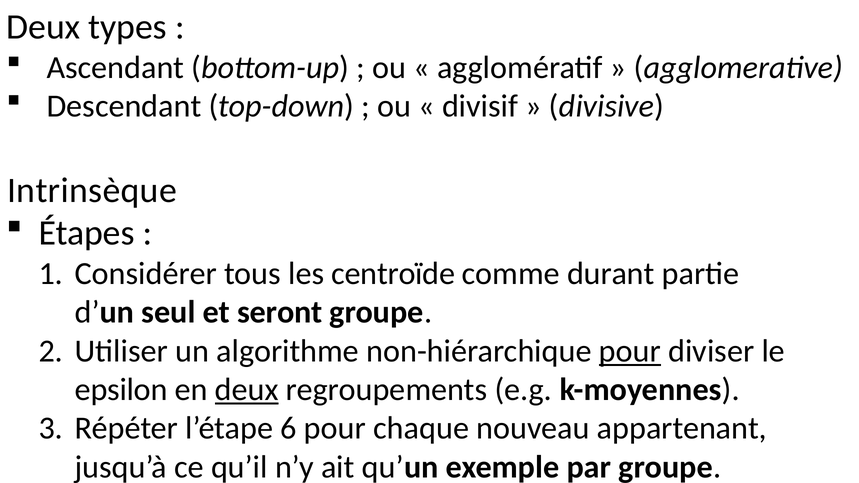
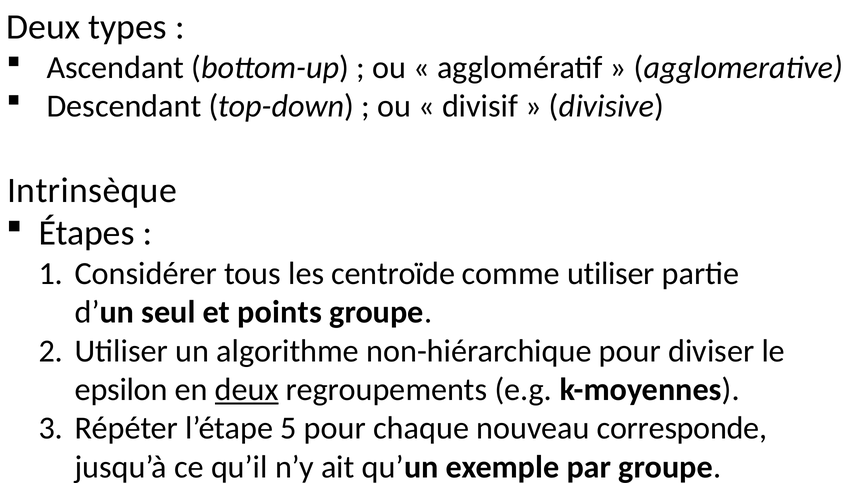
comme durant: durant -> utiliser
seront: seront -> points
pour at (630, 351) underline: present -> none
6: 6 -> 5
appartenant: appartenant -> corresponde
